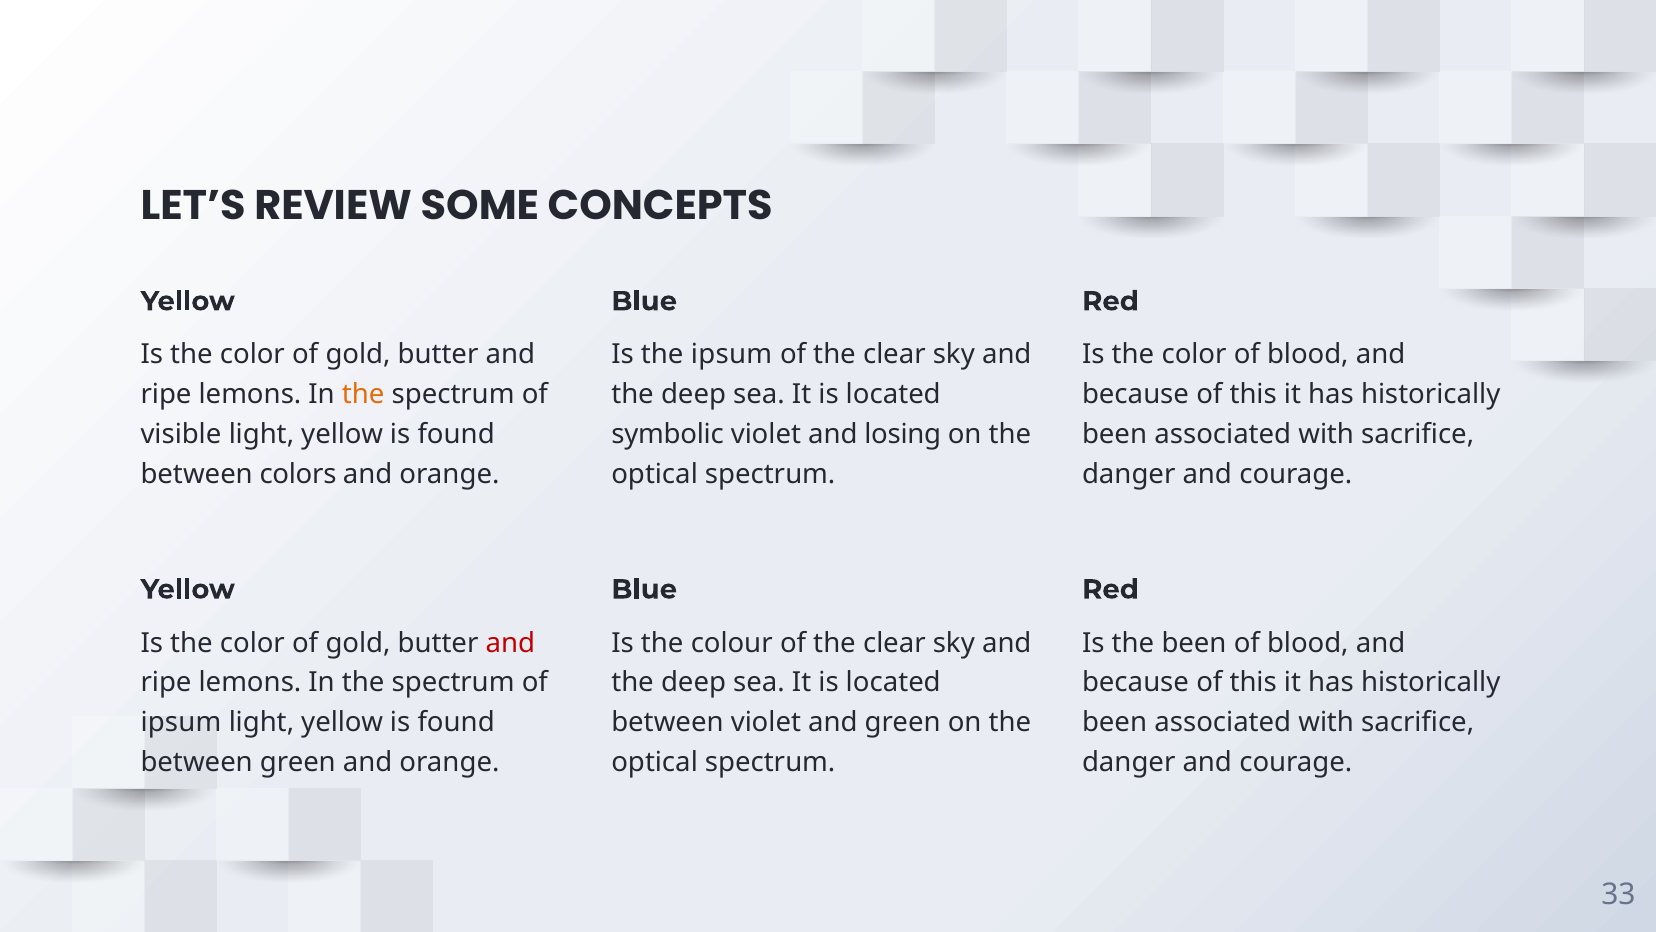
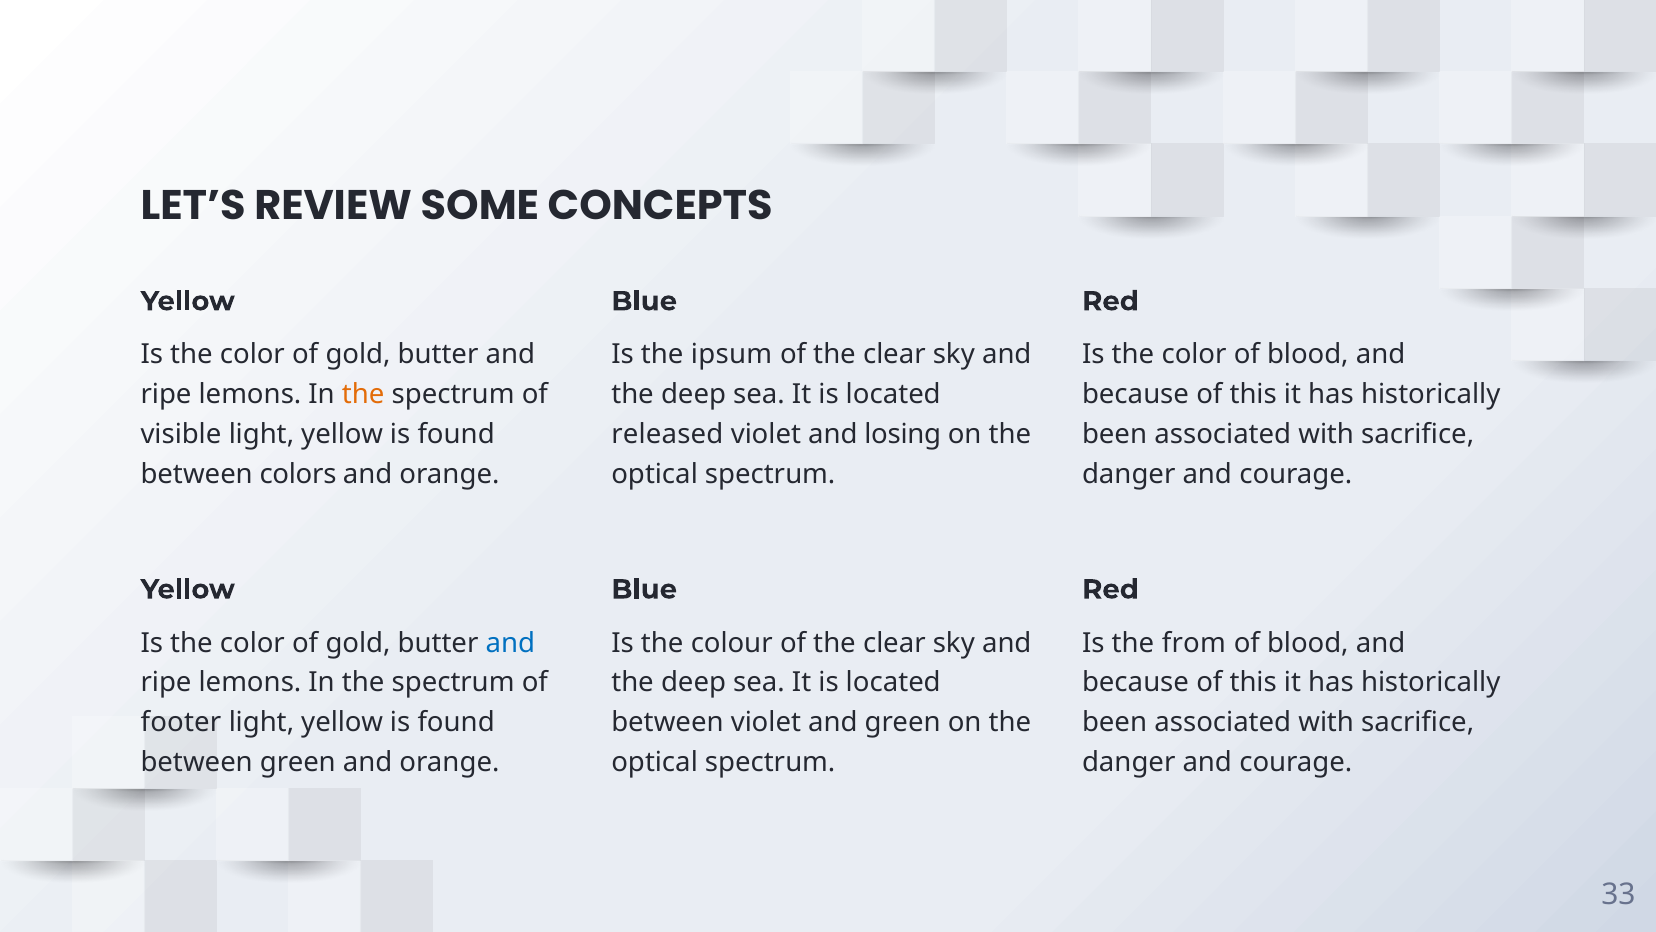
symbolic: symbolic -> released
and at (510, 643) colour: red -> blue
the been: been -> from
ipsum at (181, 722): ipsum -> footer
